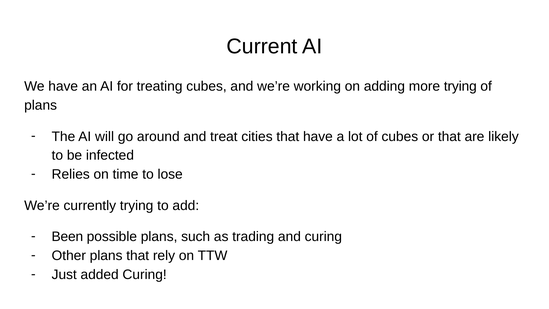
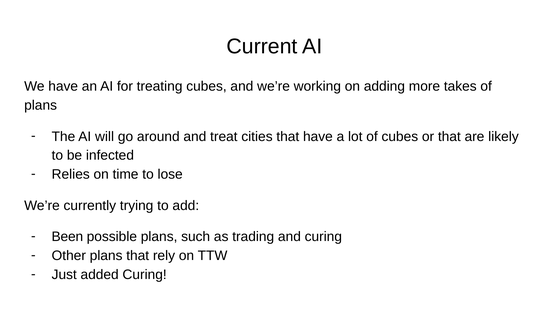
more trying: trying -> takes
